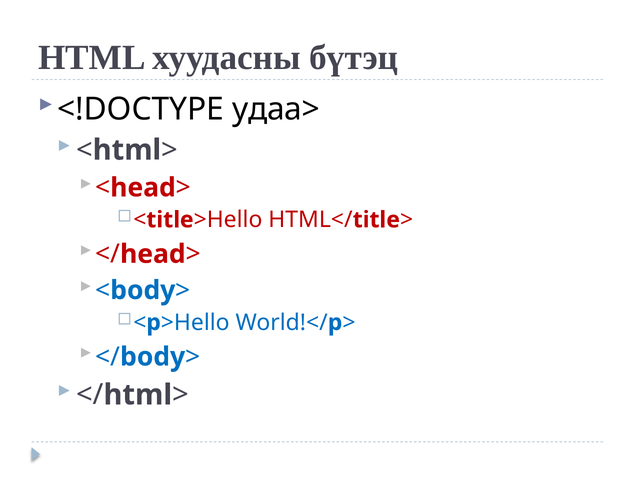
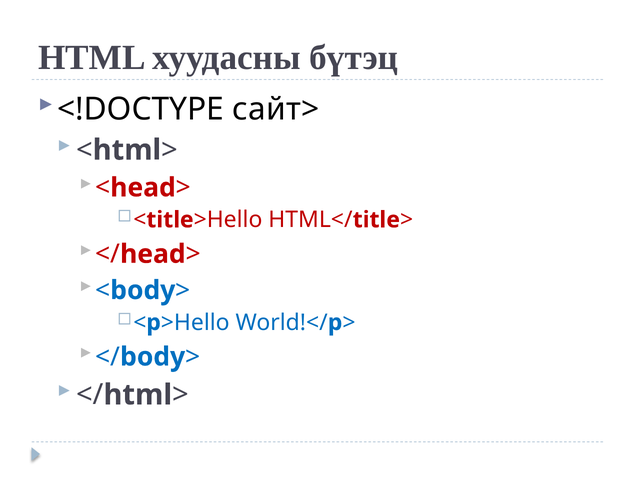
удаа>: удаа> -> сайт>
